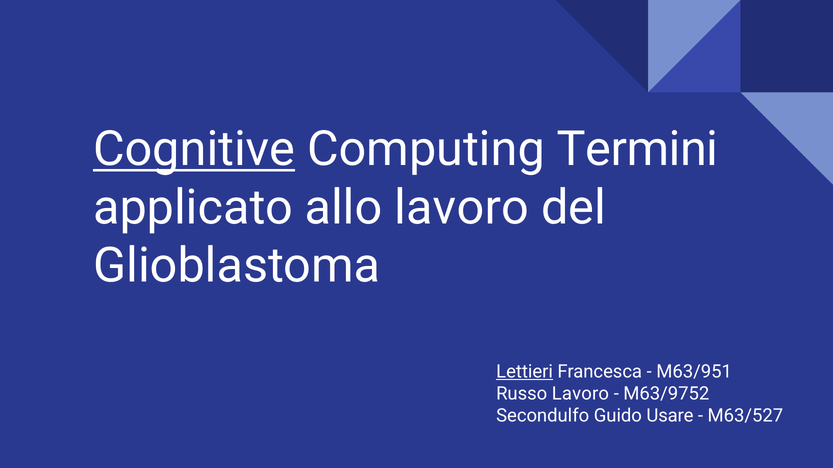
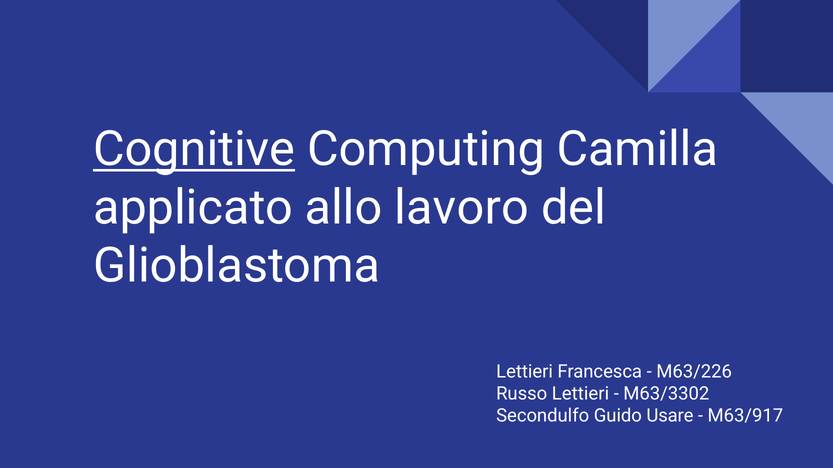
Termini: Termini -> Camilla
Lettieri at (525, 372) underline: present -> none
M63/951: M63/951 -> M63/226
Russo Lavoro: Lavoro -> Lettieri
M63/9752: M63/9752 -> M63/3302
M63/527: M63/527 -> M63/917
